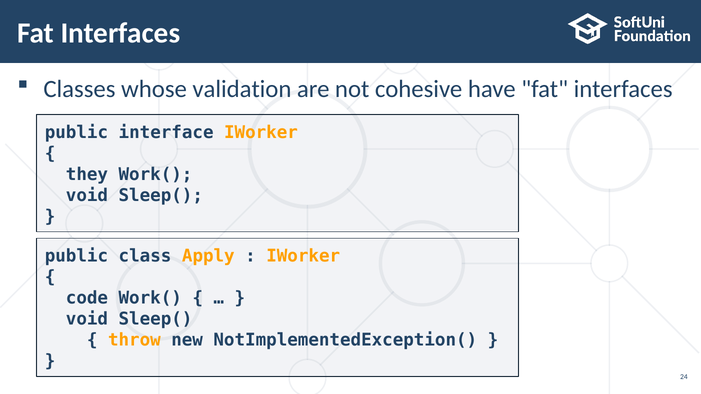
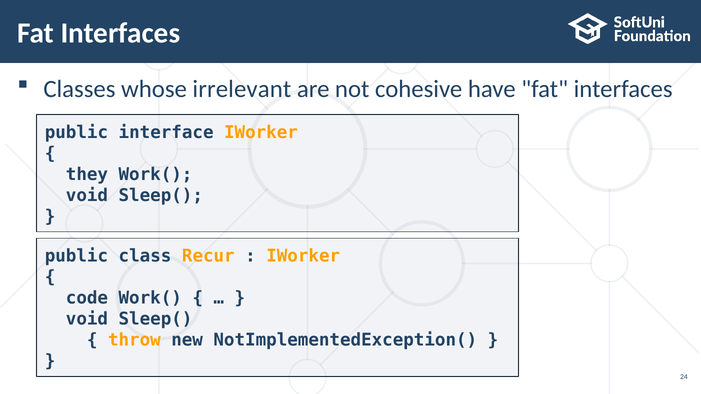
validation: validation -> irrelevant
Apply: Apply -> Recur
